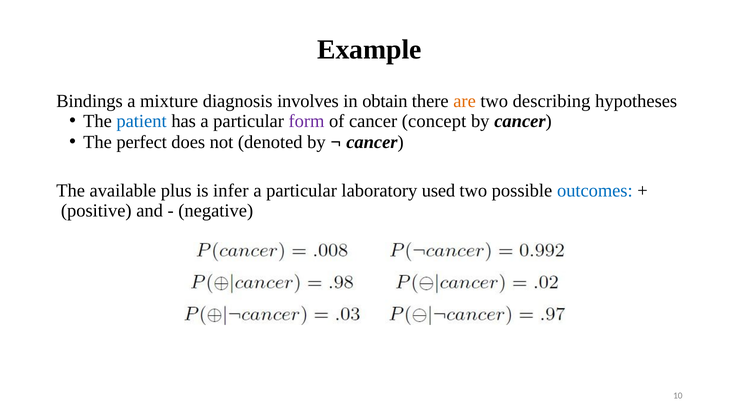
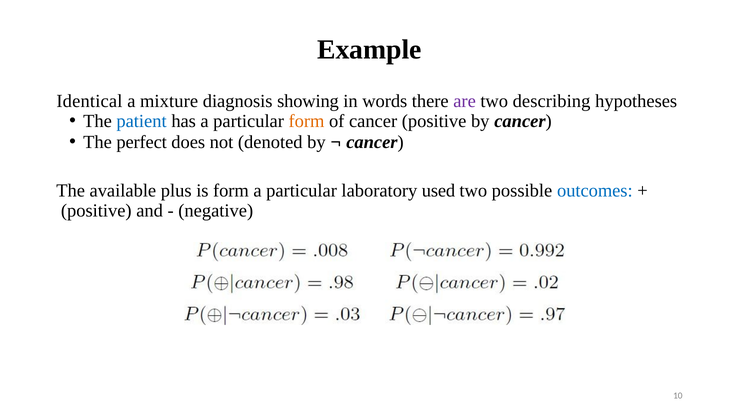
Bindings: Bindings -> Identical
involves: involves -> showing
obtain: obtain -> words
are colour: orange -> purple
form at (306, 121) colour: purple -> orange
cancer concept: concept -> positive
is infer: infer -> form
